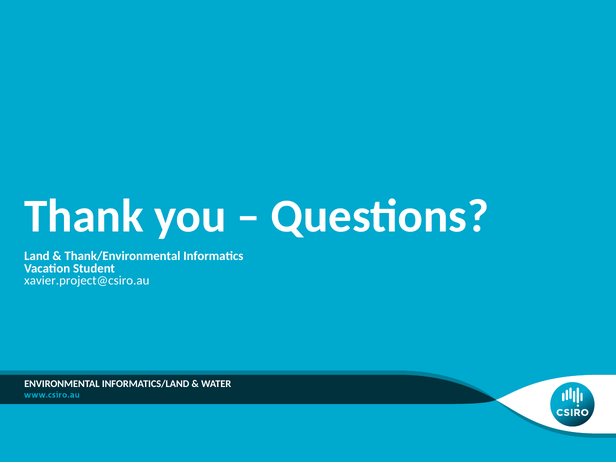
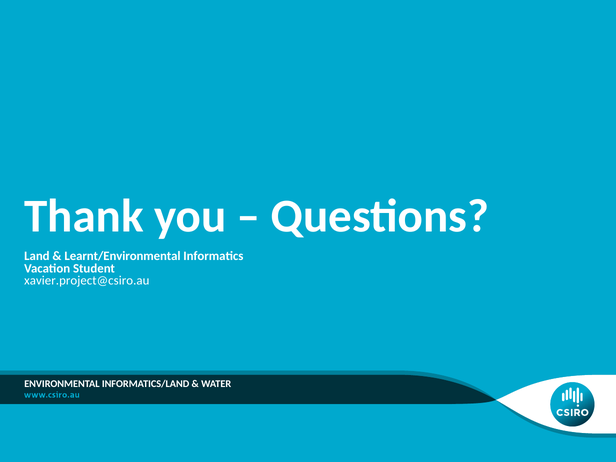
Thank/Environmental: Thank/Environmental -> Learnt/Environmental
